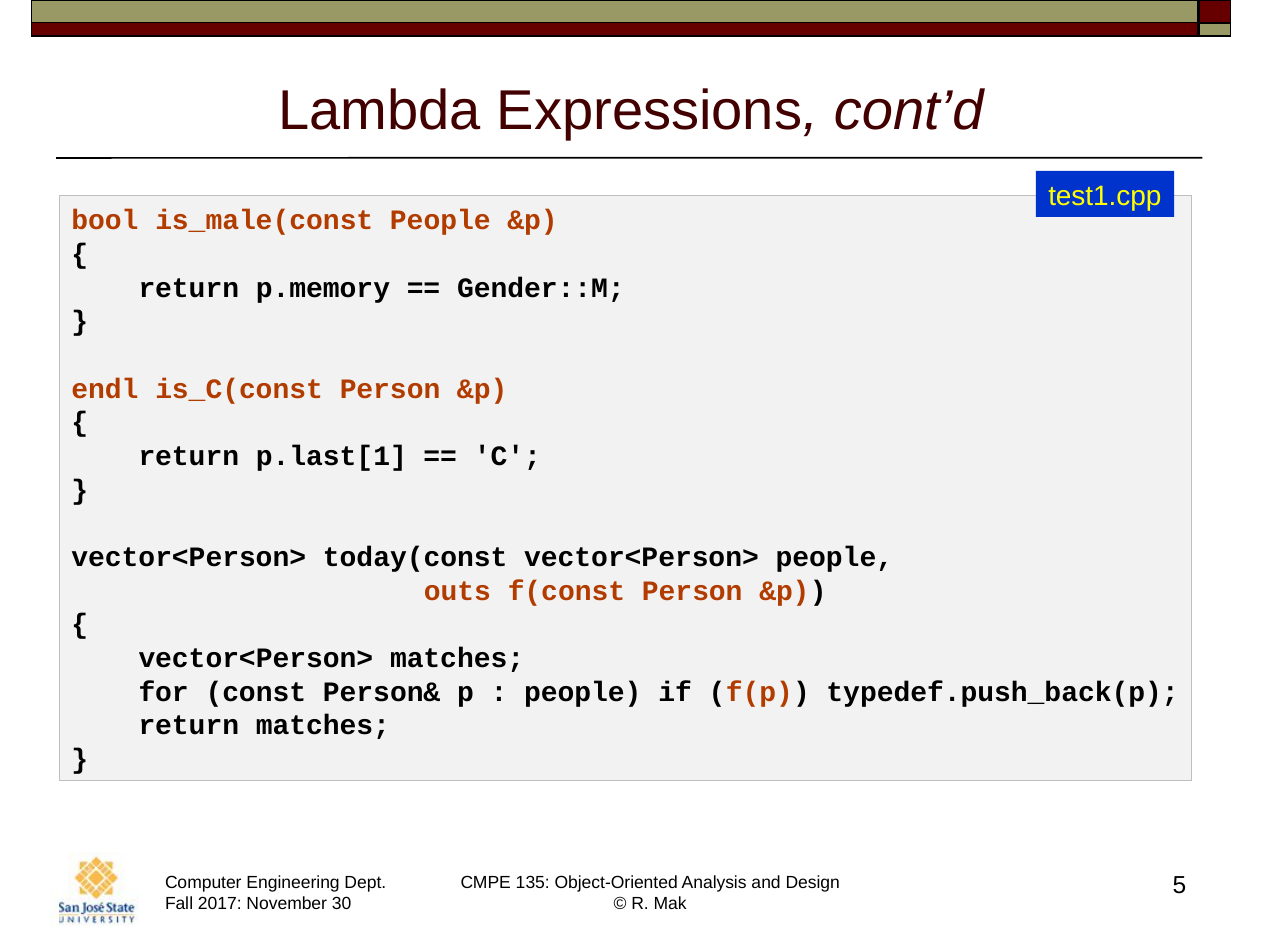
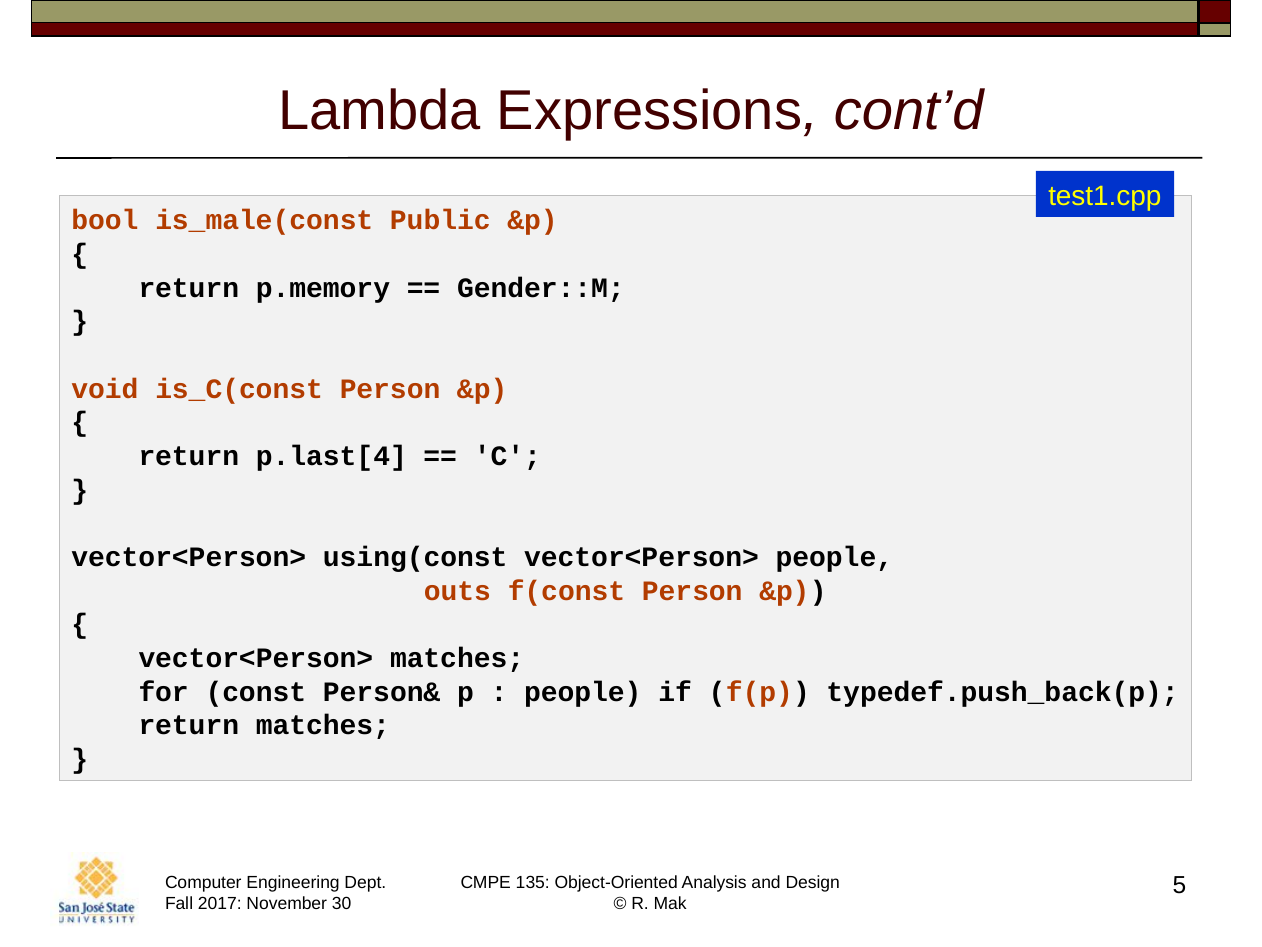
is_male(const People: People -> Public
endl: endl -> void
p.last[1: p.last[1 -> p.last[4
today(const: today(const -> using(const
